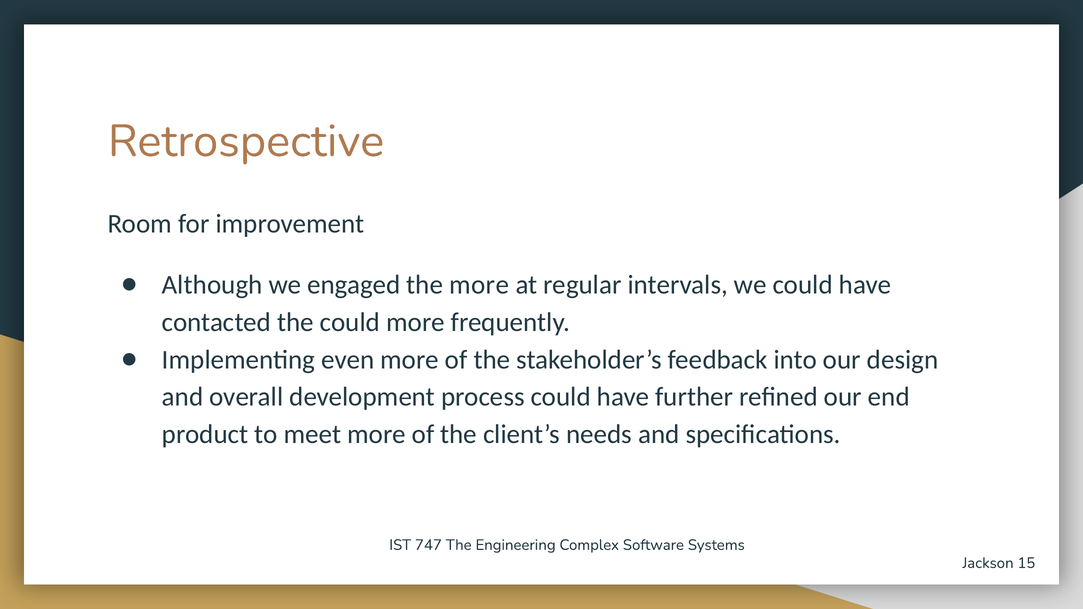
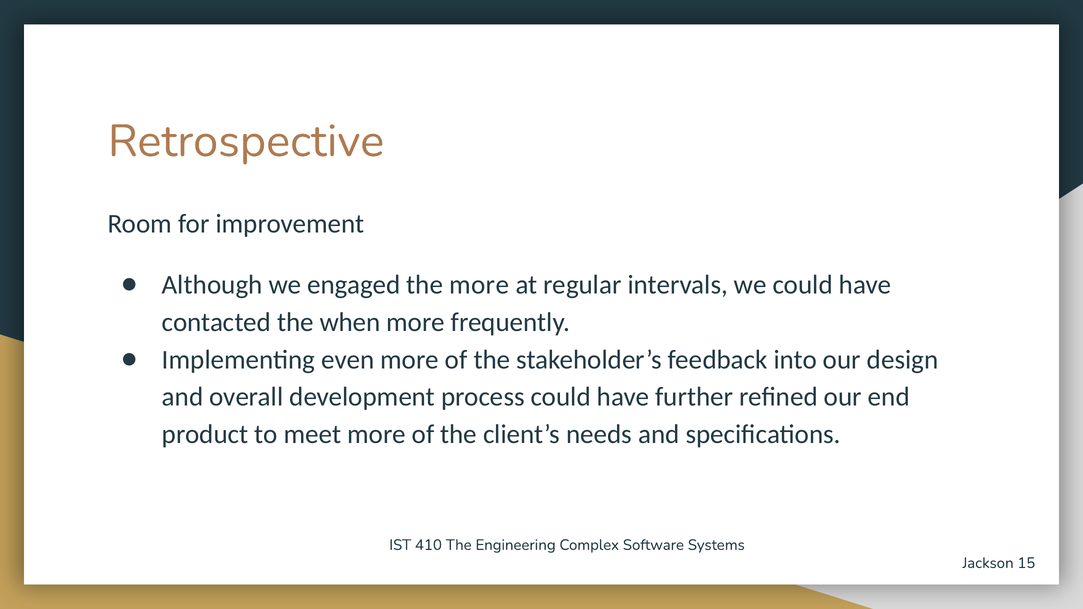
the could: could -> when
747: 747 -> 410
